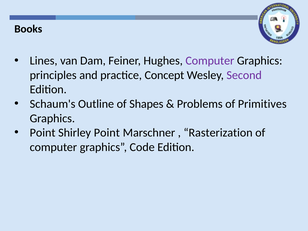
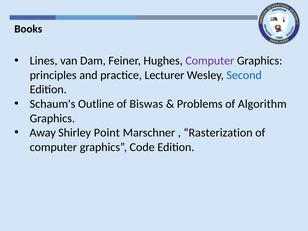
Concept: Concept -> Lecturer
Second colour: purple -> blue
Shapes: Shapes -> Biswas
Primitives: Primitives -> Algorithm
Point at (43, 133): Point -> Away
